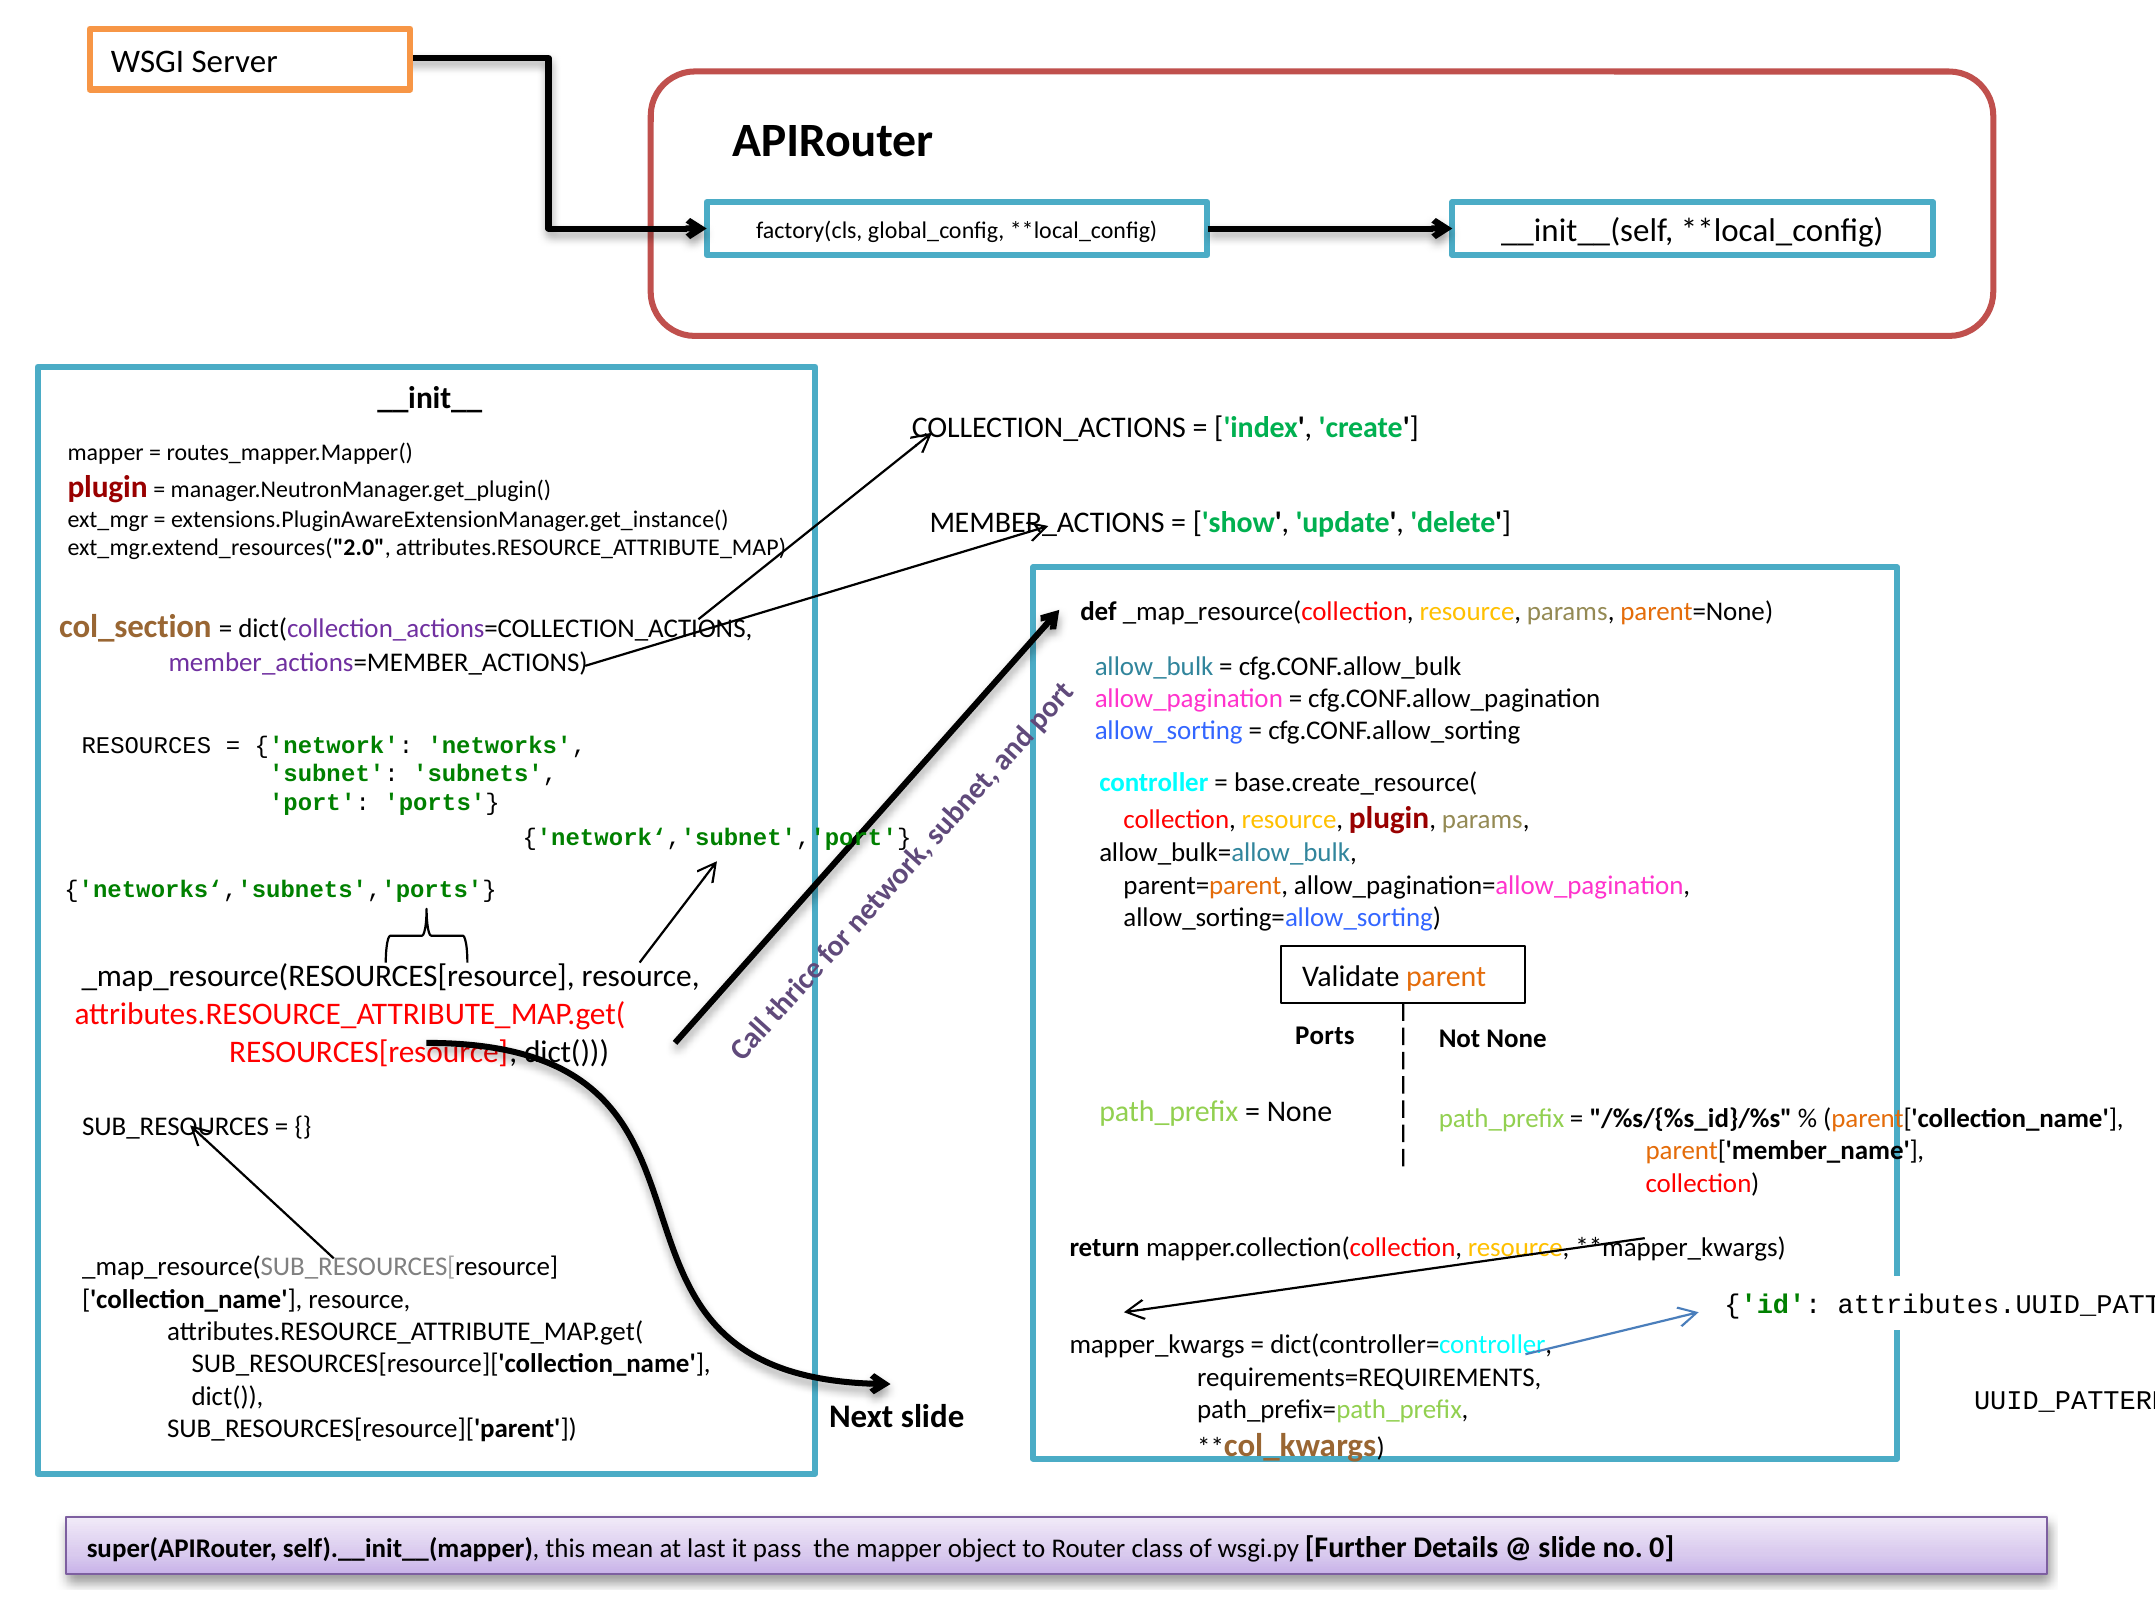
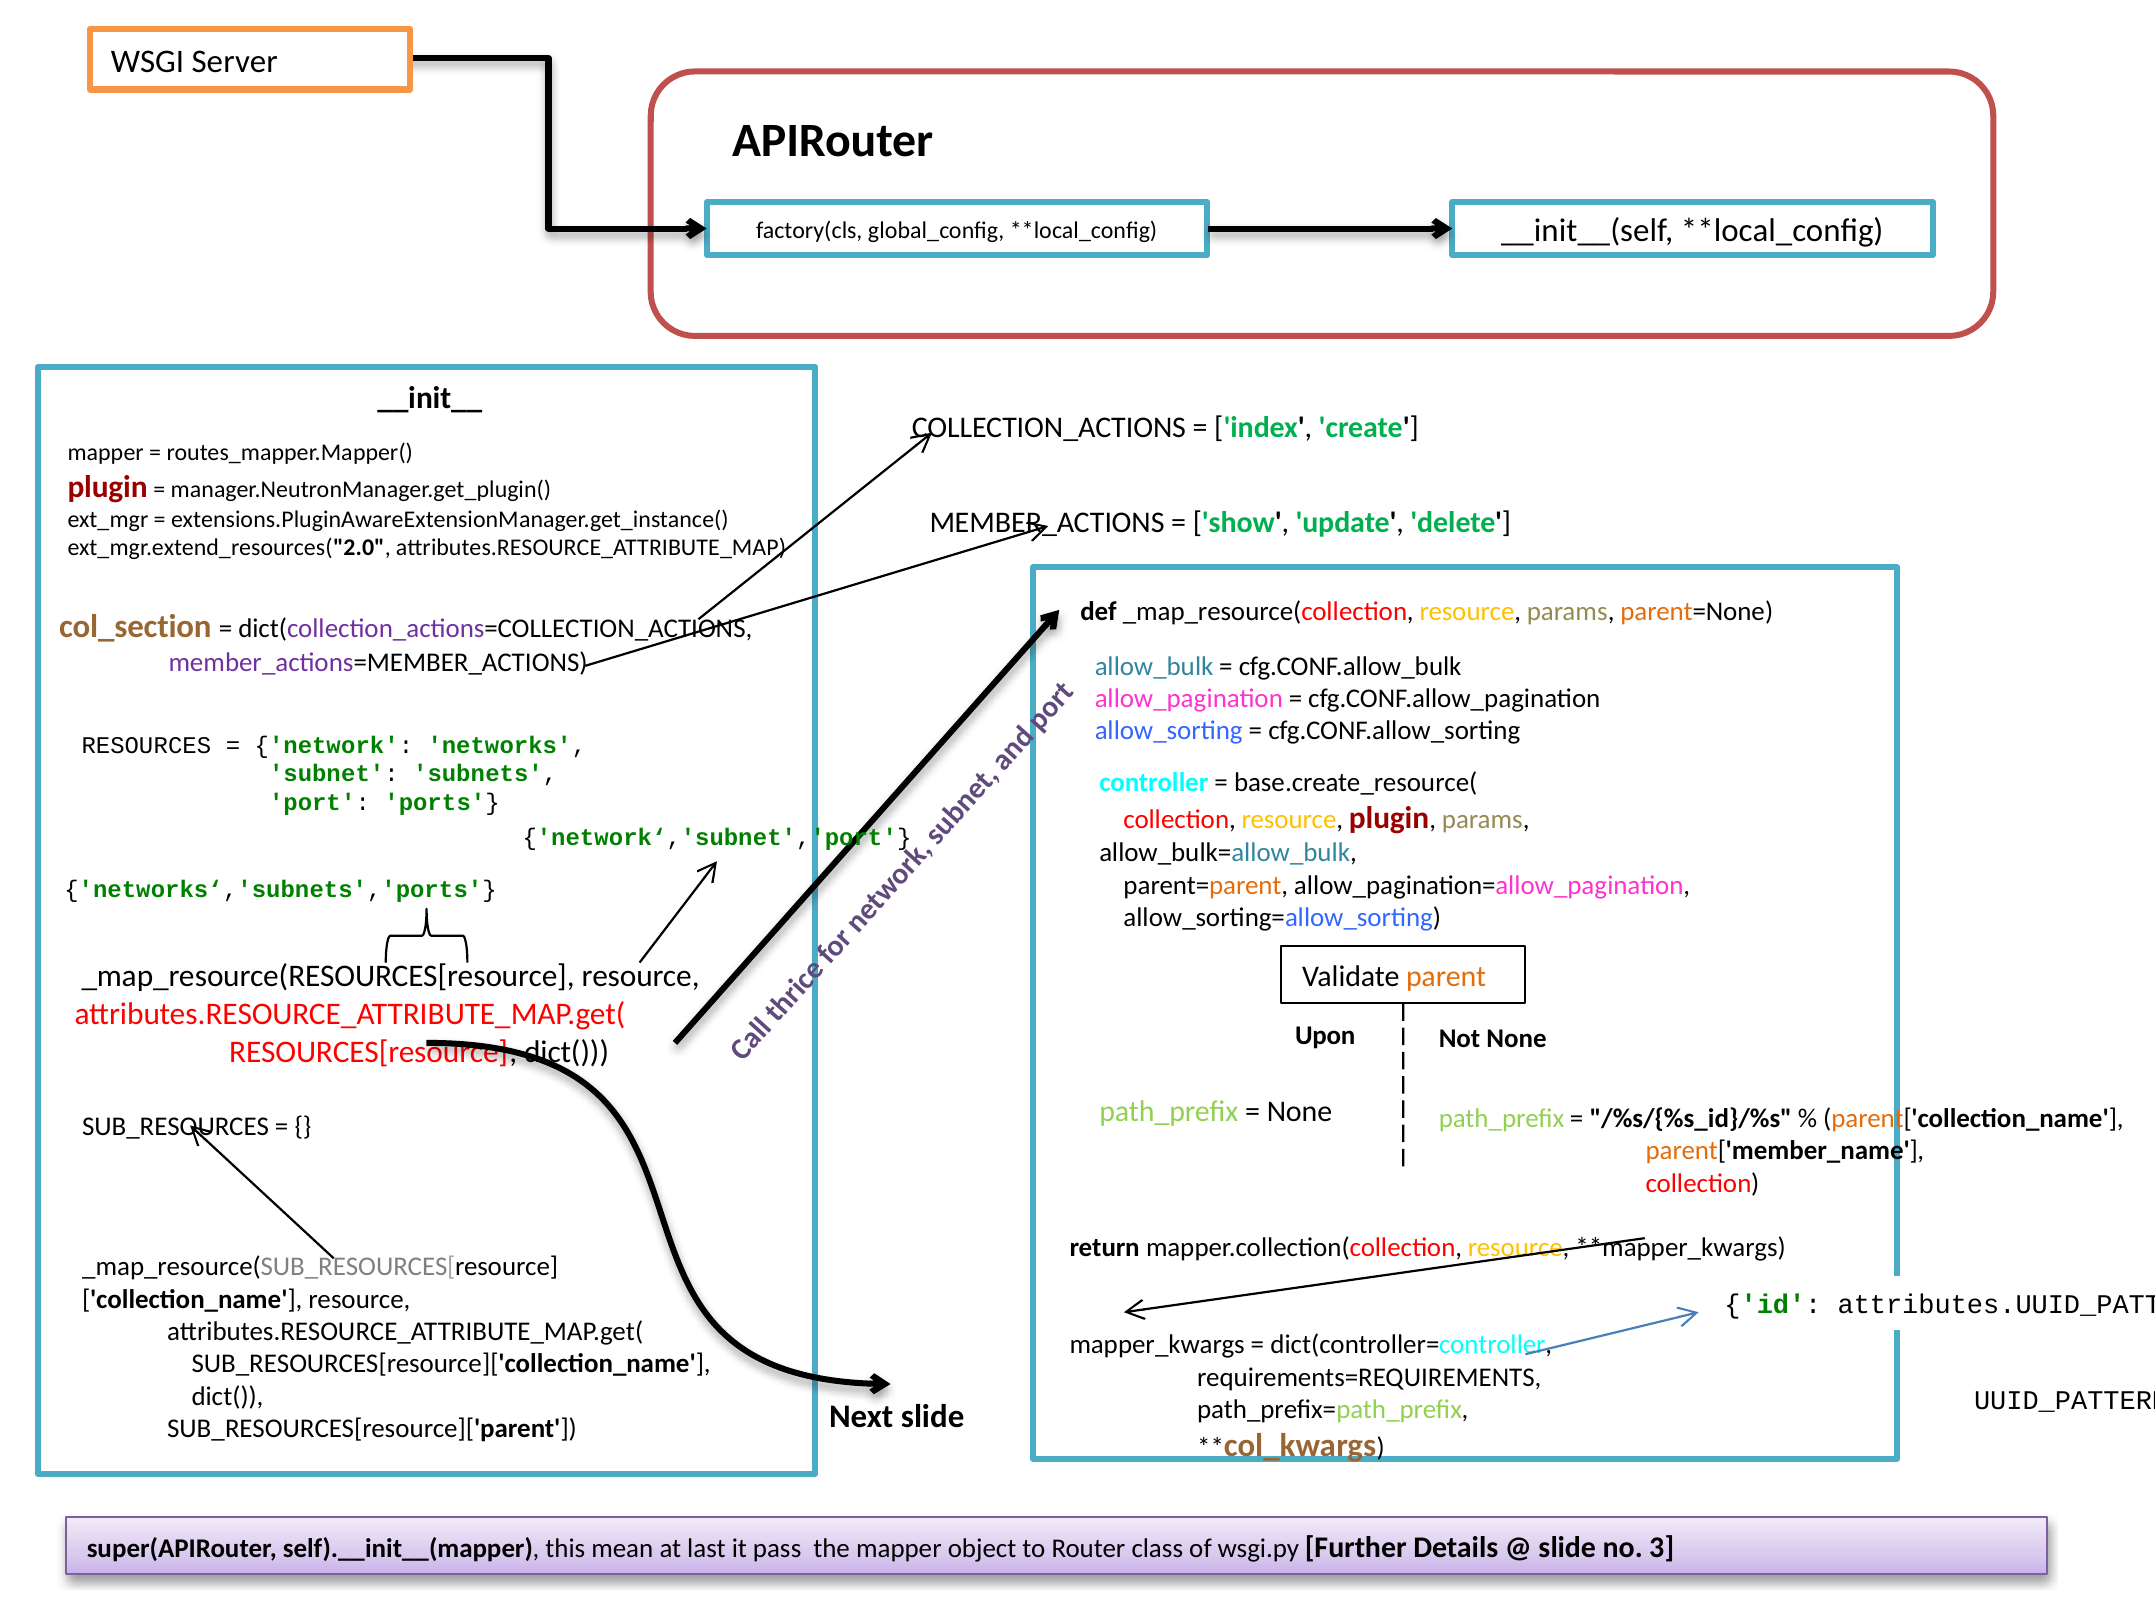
Ports at (1325, 1036): Ports -> Upon
0: 0 -> 3
